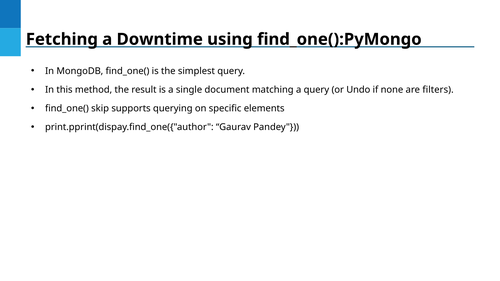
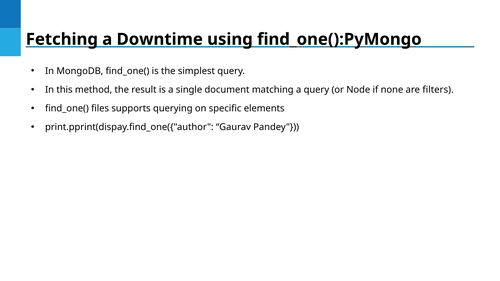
Undo: Undo -> Node
skip: skip -> files
